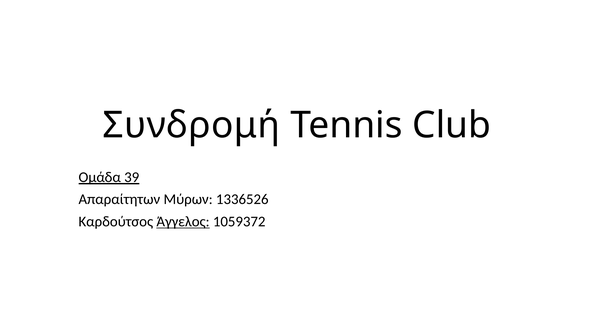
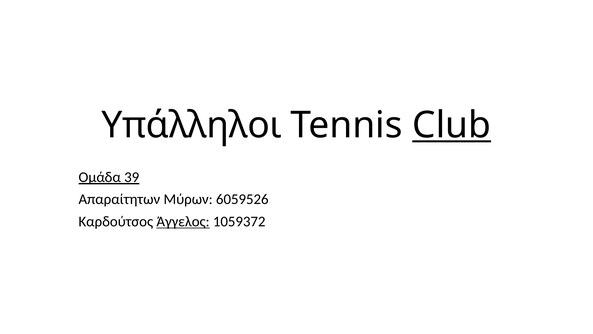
Συνδρομή: Συνδρομή -> Υπάλληλοι
Club underline: none -> present
1336526: 1336526 -> 6059526
